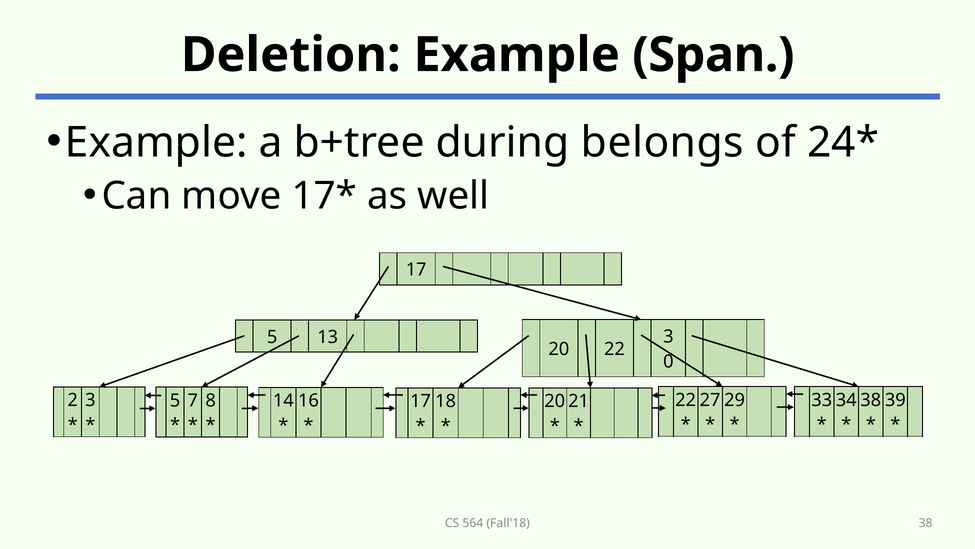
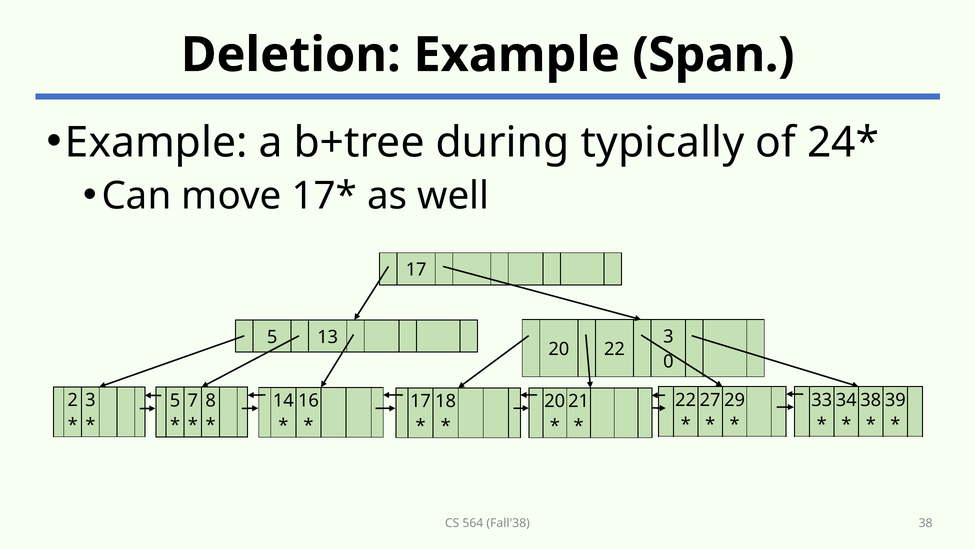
belongs: belongs -> typically
Fall'18: Fall'18 -> Fall'38
